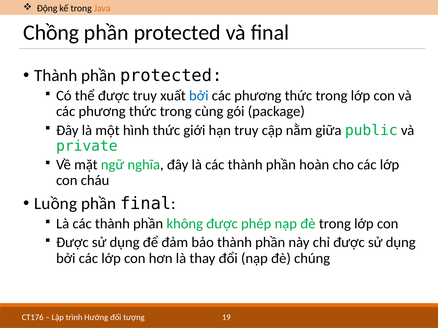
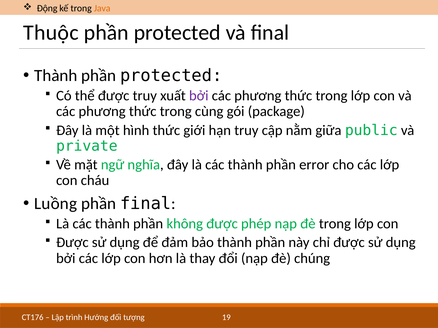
Chồng: Chồng -> Thuộc
bởi at (199, 96) colour: blue -> purple
hoàn: hoàn -> error
